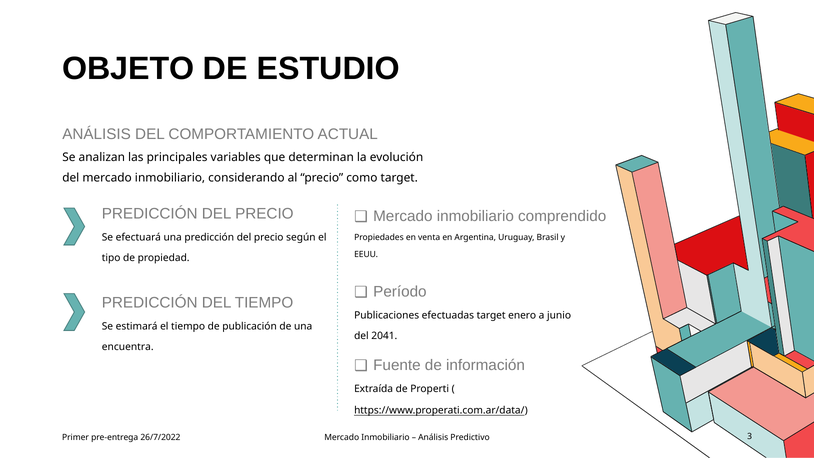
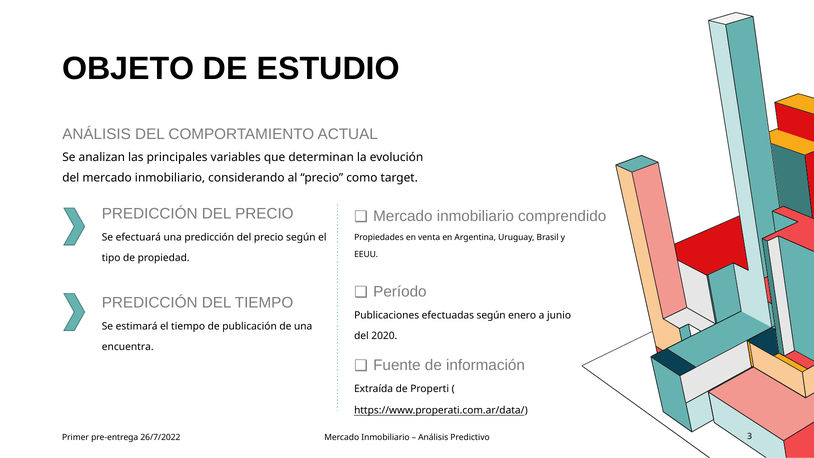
efectuadas target: target -> según
2041: 2041 -> 2020
